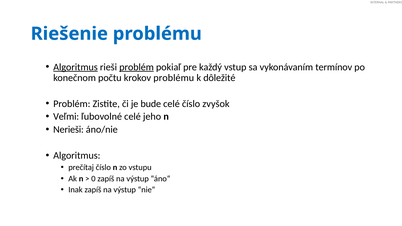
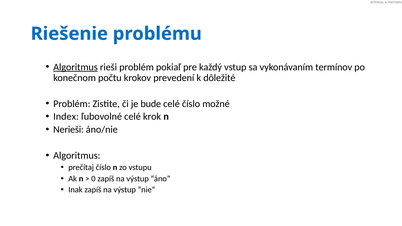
problém at (137, 67) underline: present -> none
krokov problému: problému -> prevedení
zvyšok: zvyšok -> možné
Veľmi: Veľmi -> Index
jeho: jeho -> krok
